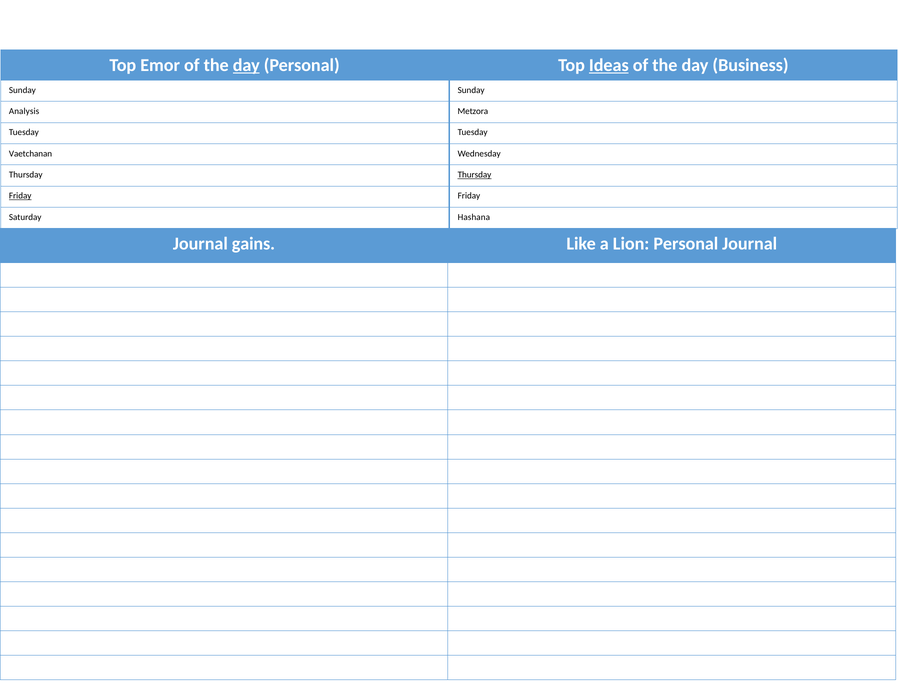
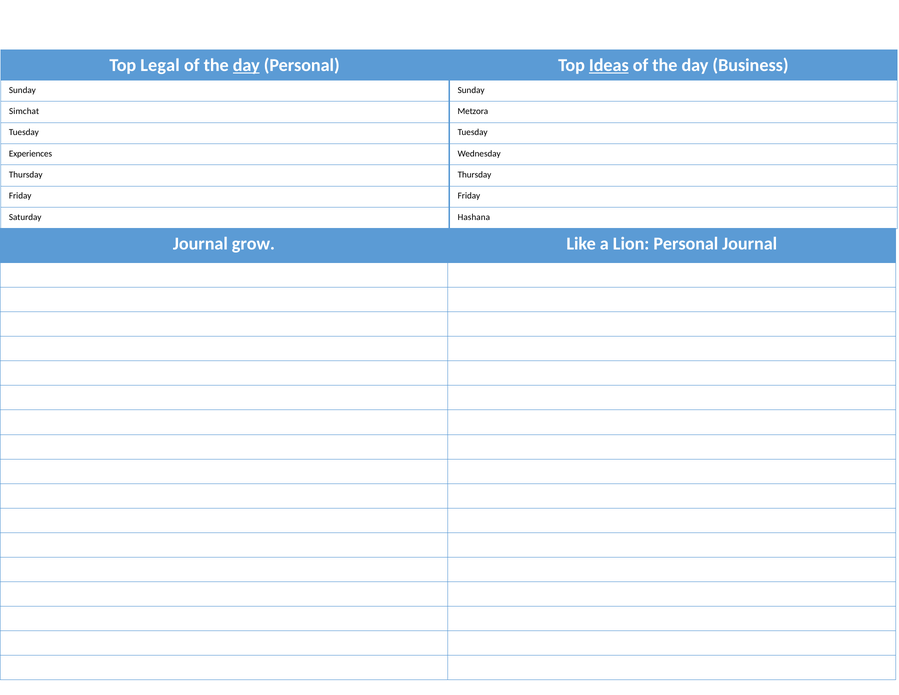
Emor: Emor -> Legal
Analysis: Analysis -> Simchat
Vaetchanan: Vaetchanan -> Experiences
Thursday at (475, 175) underline: present -> none
Friday at (20, 196) underline: present -> none
gains: gains -> grow
